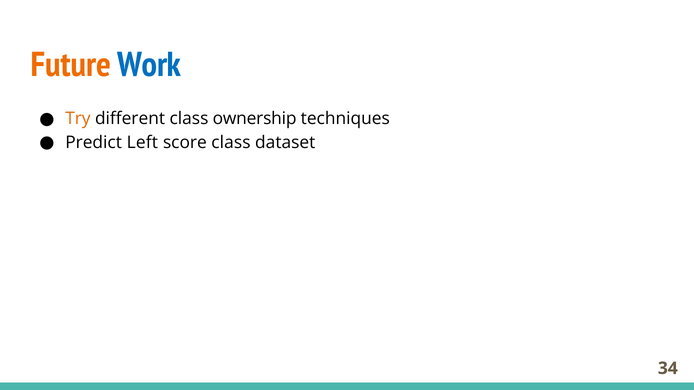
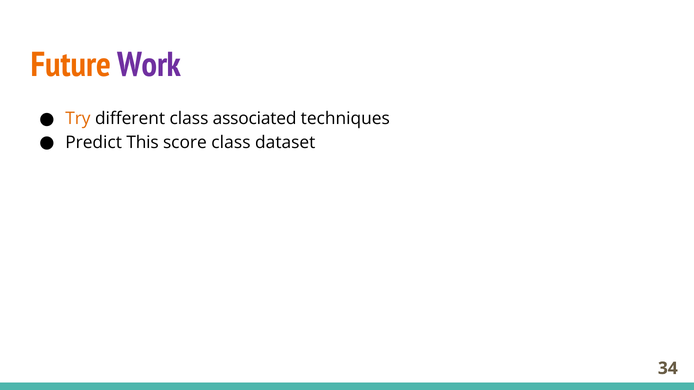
Work colour: blue -> purple
ownership: ownership -> associated
Left: Left -> This
